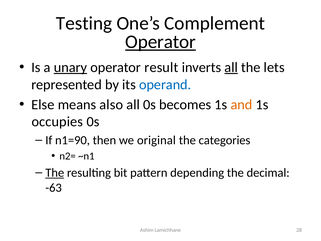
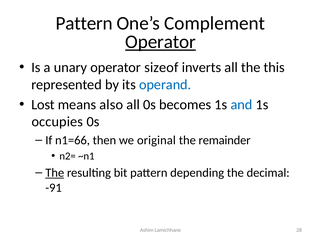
Testing at (84, 23): Testing -> Pattern
unary underline: present -> none
result: result -> sizeof
all at (231, 67) underline: present -> none
lets: lets -> this
Else: Else -> Lost
and colour: orange -> blue
n1=90: n1=90 -> n1=66
categories: categories -> remainder
-63: -63 -> -91
